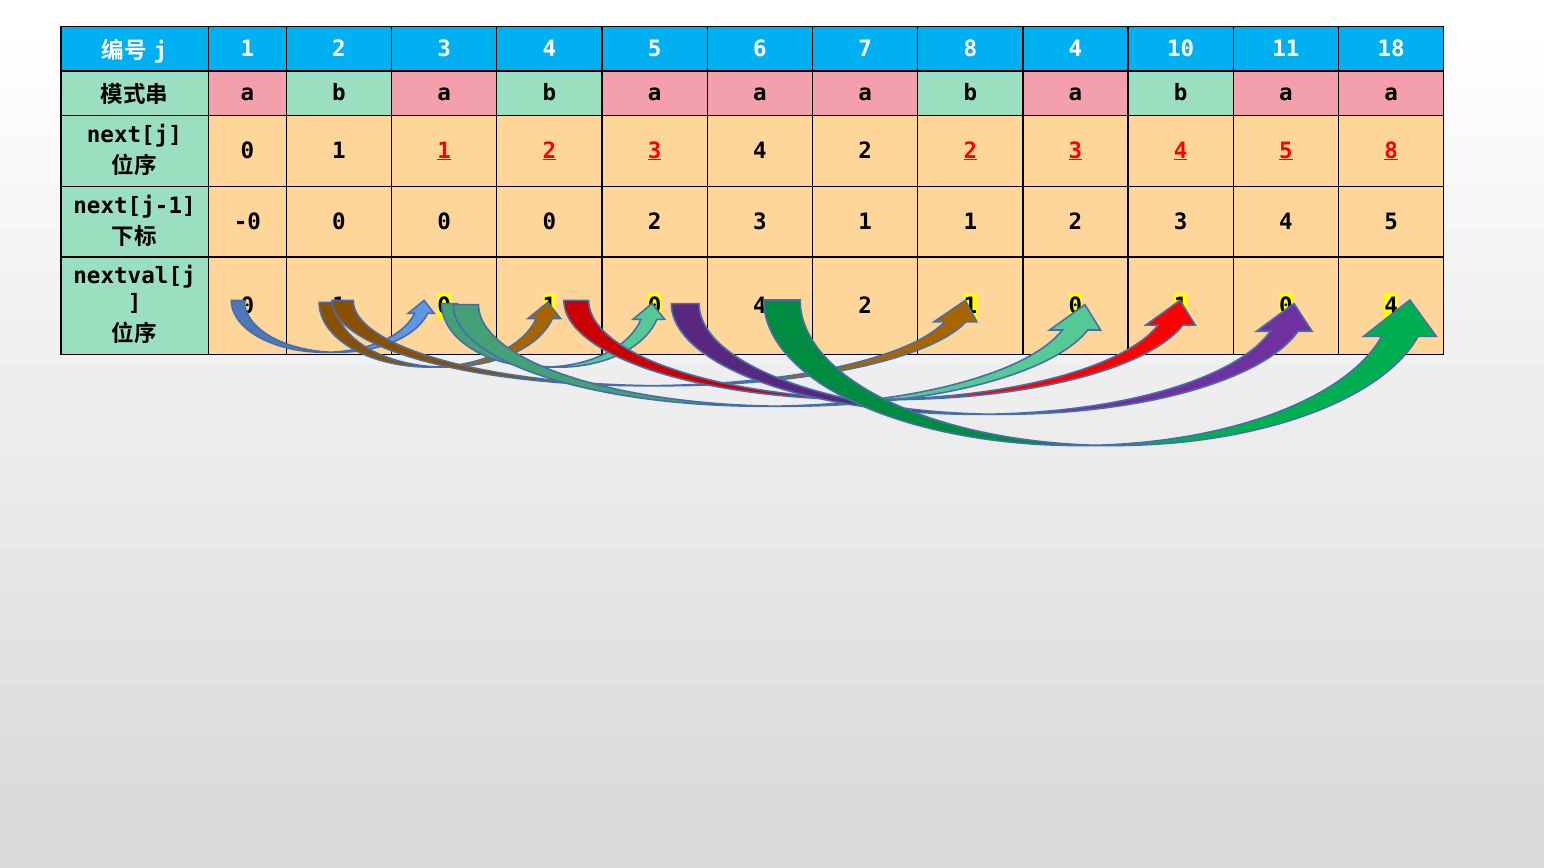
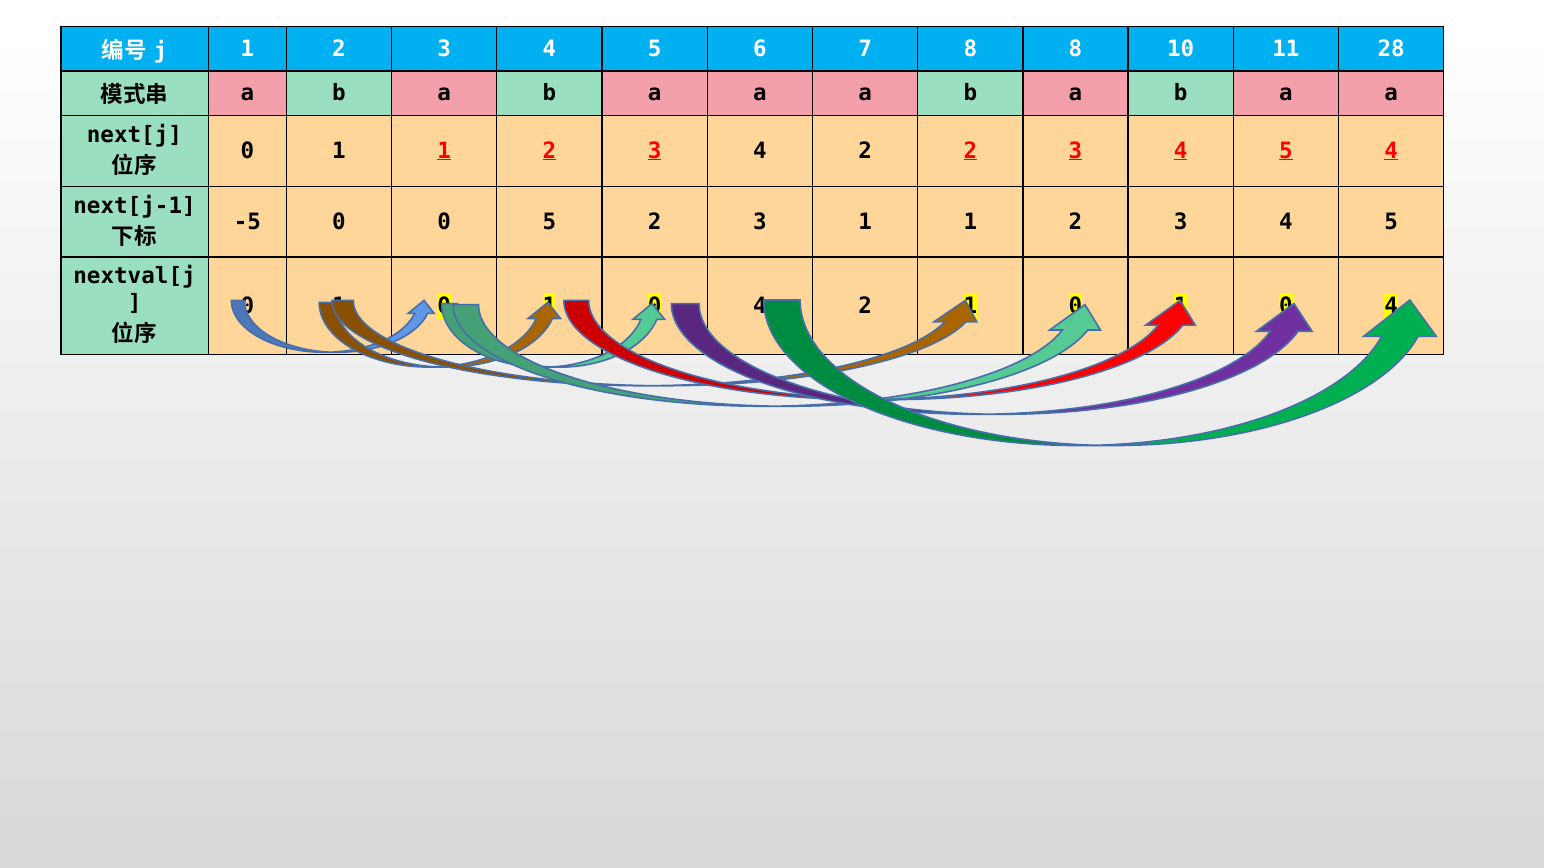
8 4: 4 -> 8
18: 18 -> 28
5 8: 8 -> 4
-0: -0 -> -5
0 0 0: 0 -> 5
